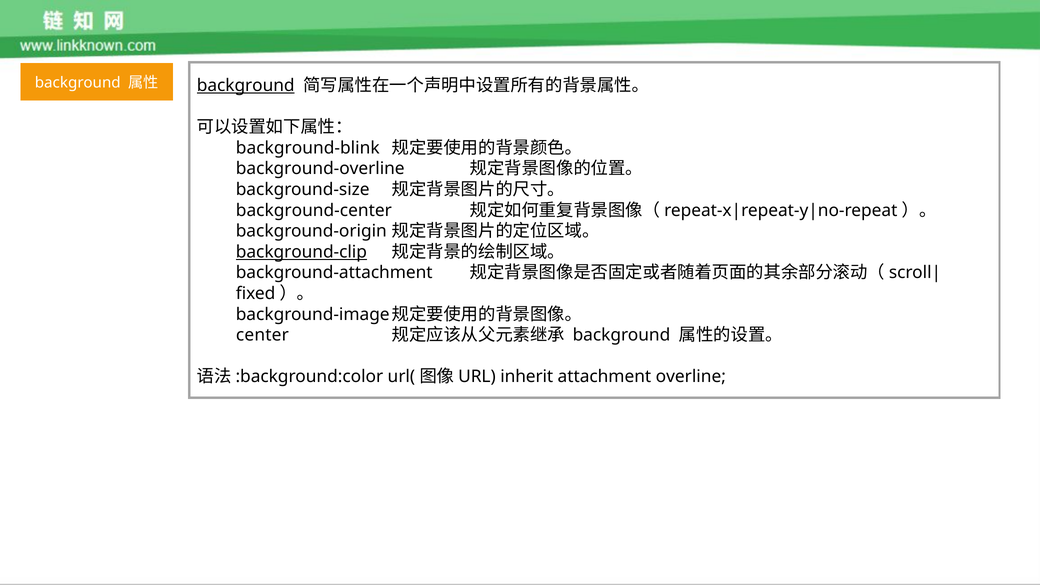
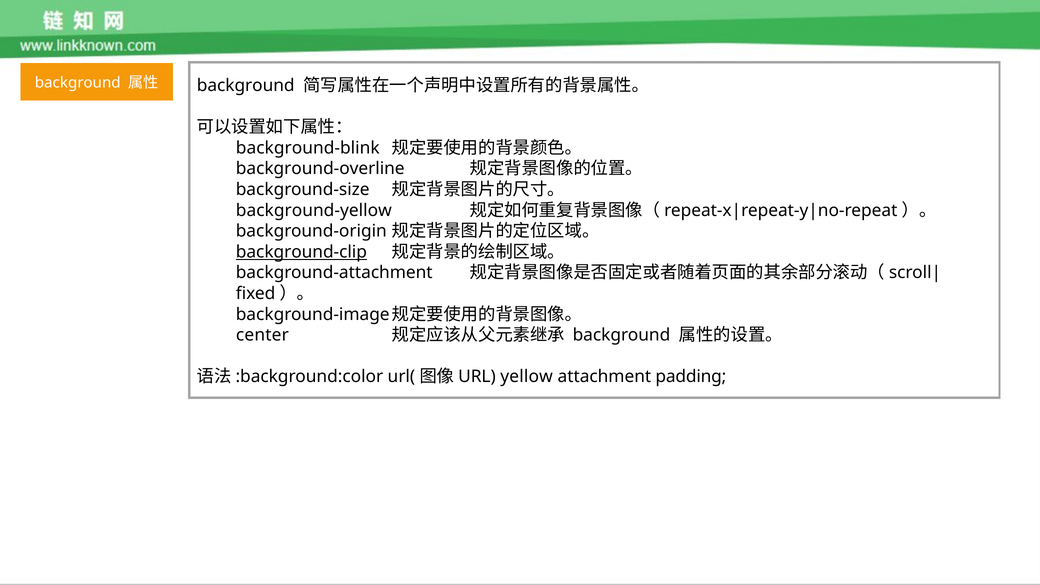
background at (246, 86) underline: present -> none
background-center: background-center -> background-yellow
inherit: inherit -> yellow
overline: overline -> padding
